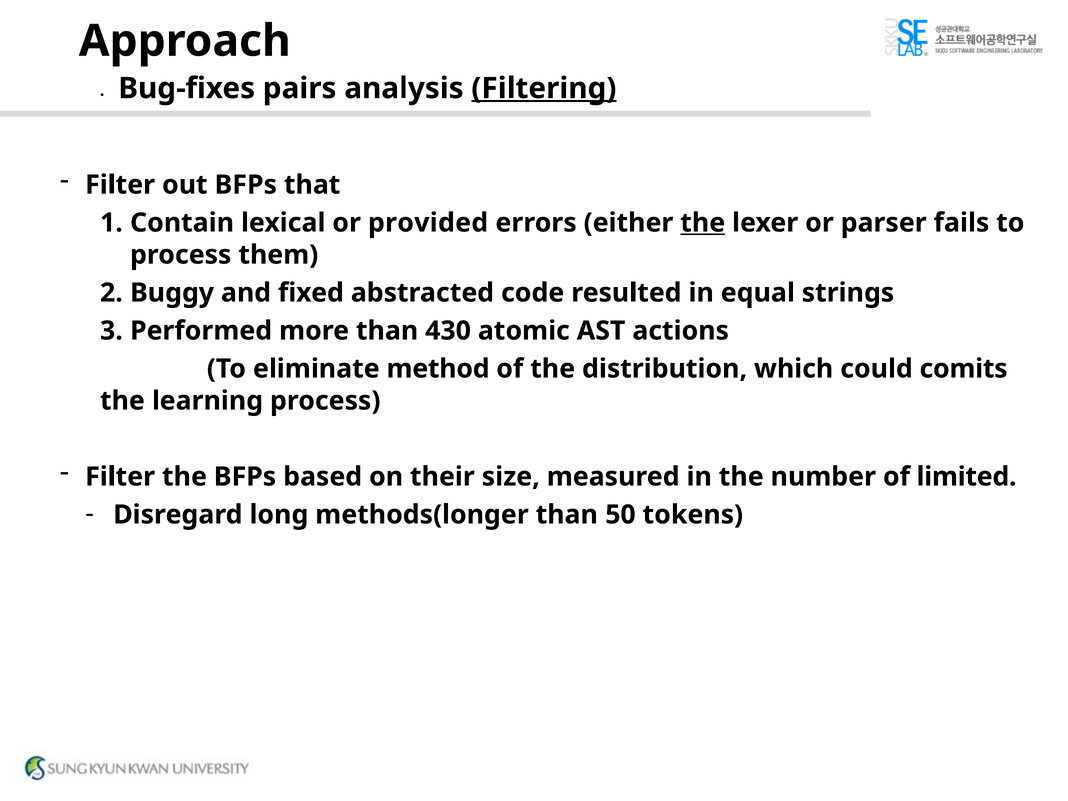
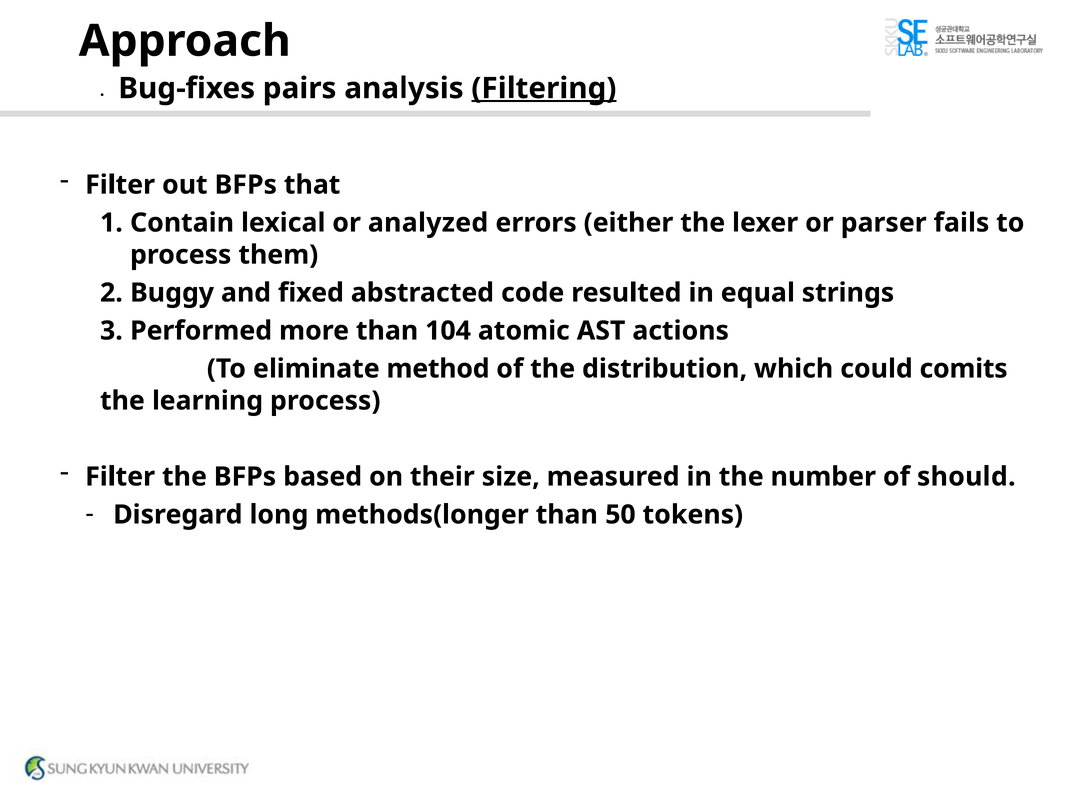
provided: provided -> analyzed
the at (703, 223) underline: present -> none
430: 430 -> 104
limited: limited -> should
